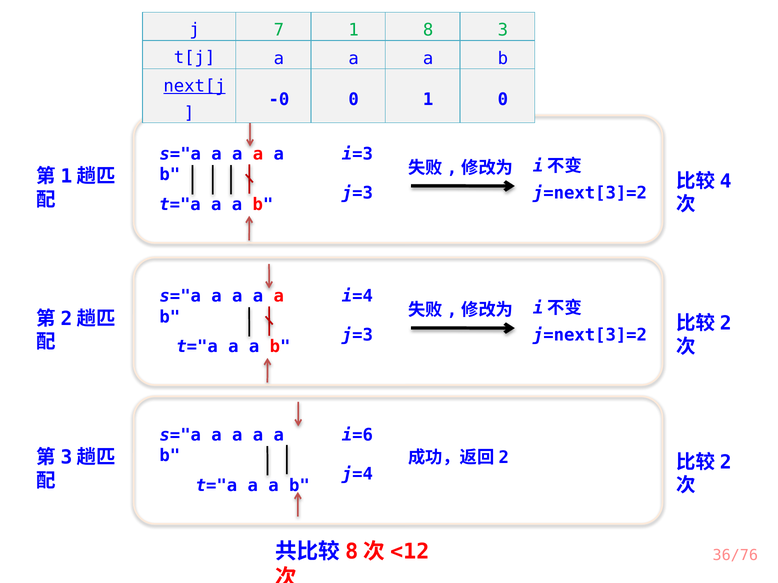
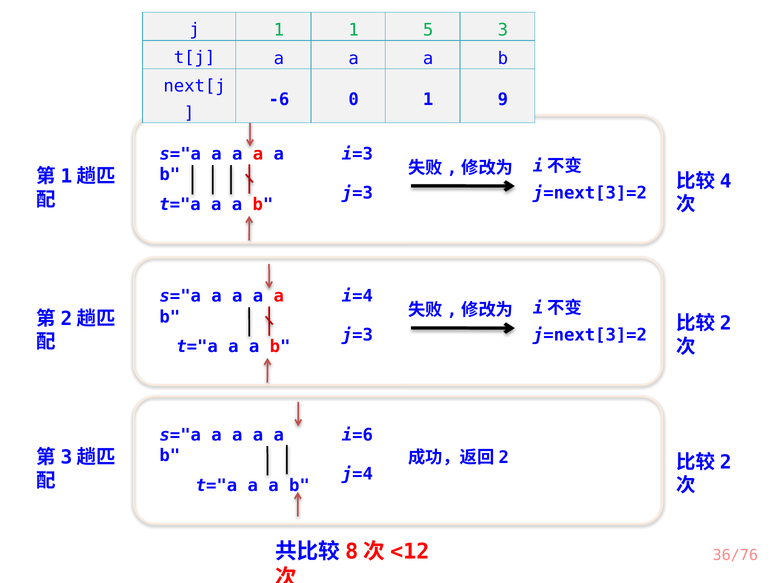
j 7: 7 -> 1
8: 8 -> 5
next[j underline: present -> none
-0: -0 -> -6
1 0: 0 -> 9
